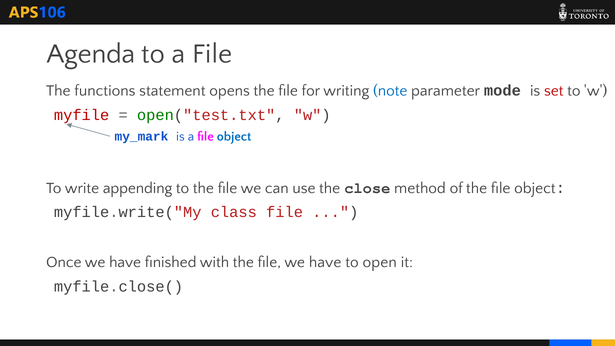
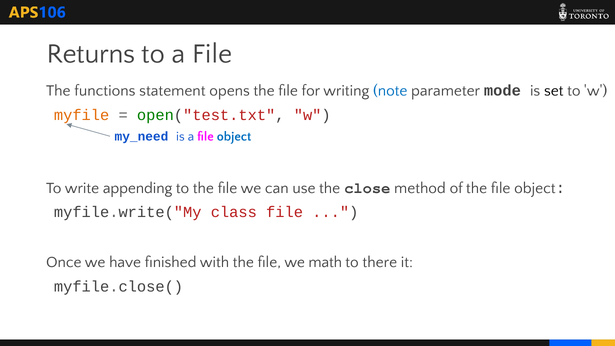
Agenda: Agenda -> Returns
set colour: red -> black
myfile colour: red -> orange
my_mark: my_mark -> my_need
file we have: have -> math
open: open -> there
